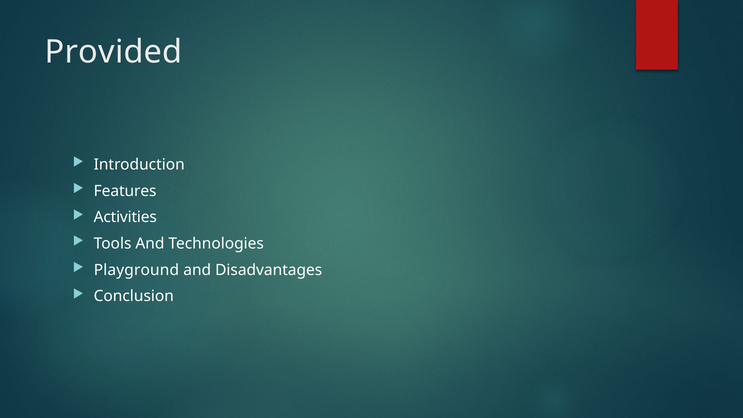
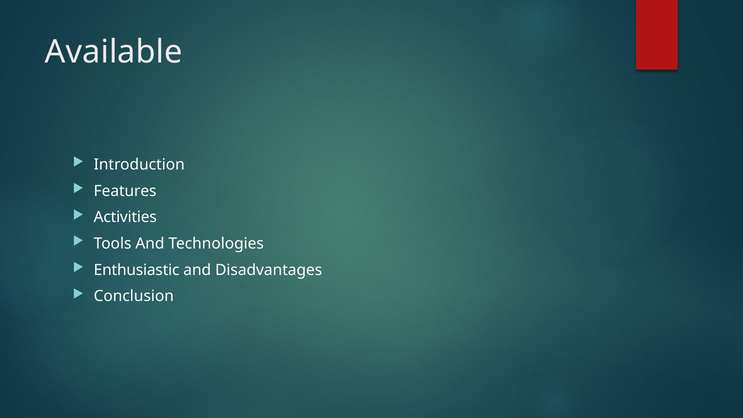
Provided: Provided -> Available
Playground: Playground -> Enthusiastic
